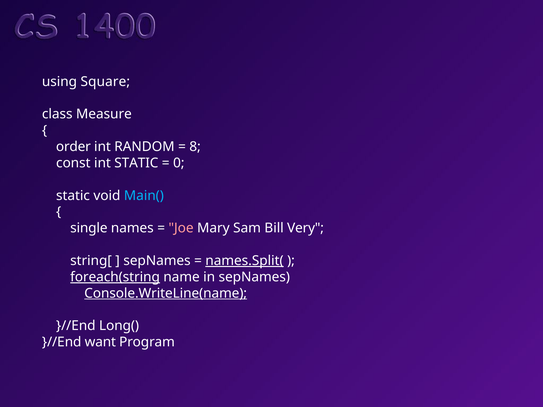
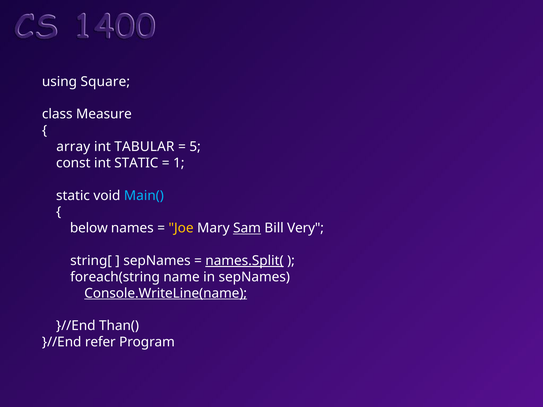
order: order -> array
RANDOM: RANDOM -> TABULAR
8: 8 -> 5
0: 0 -> 1
single: single -> below
Joe colour: pink -> yellow
Sam underline: none -> present
foreach(string underline: present -> none
Long(: Long( -> Than(
want: want -> refer
